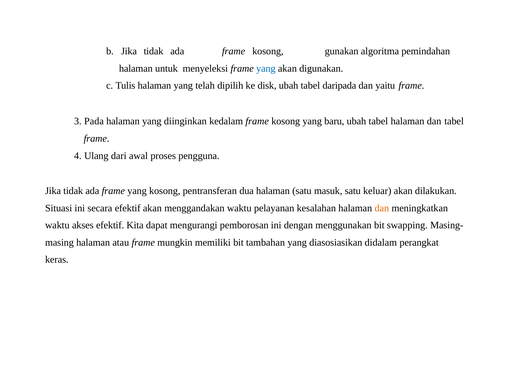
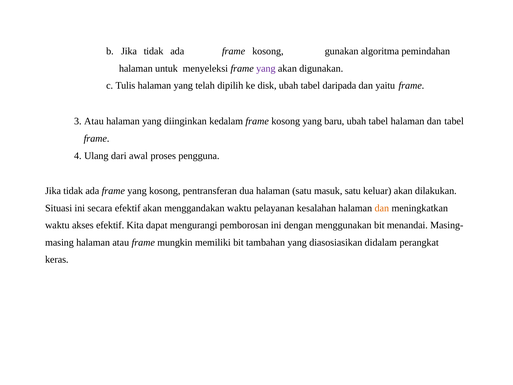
yang at (266, 68) colour: blue -> purple
Pada at (94, 121): Pada -> Atau
swapping: swapping -> menandai
